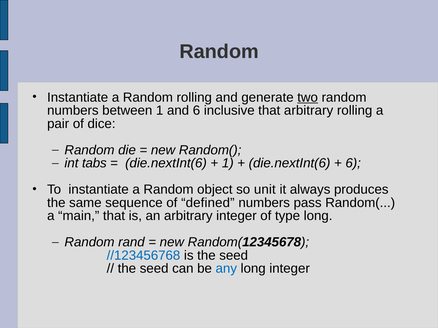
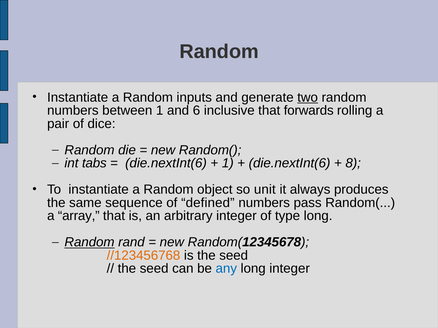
Random rolling: rolling -> inputs
that arbitrary: arbitrary -> forwards
6 at (353, 163): 6 -> 8
main: main -> array
Random at (90, 243) underline: none -> present
//123456768 colour: blue -> orange
